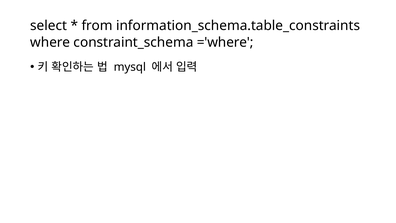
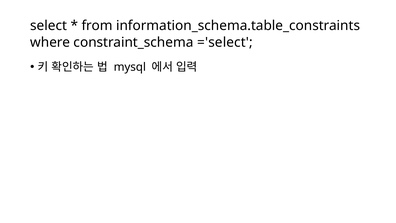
='where: ='where -> ='select
